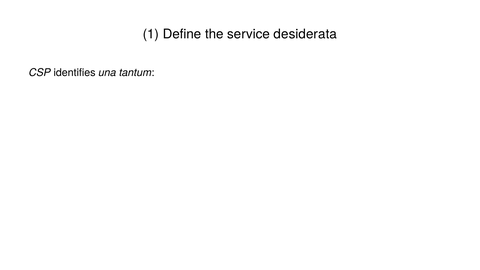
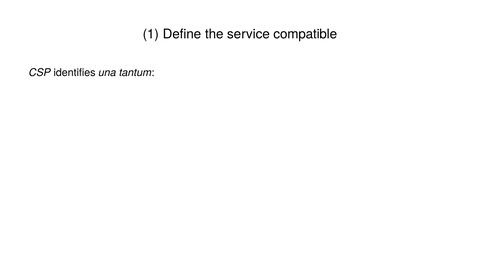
desiderata: desiderata -> compatible
